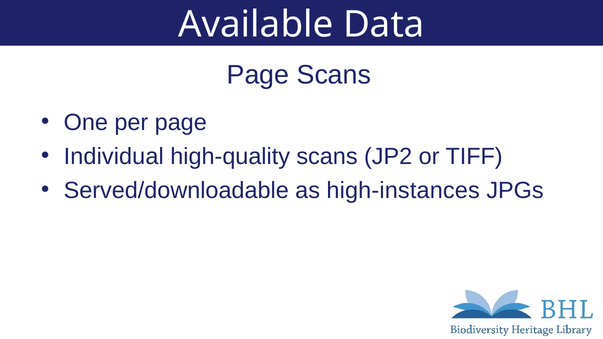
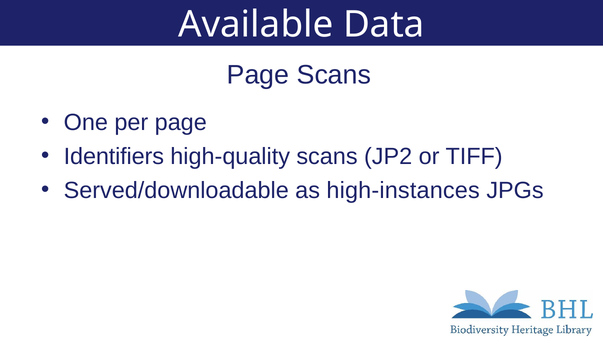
Individual: Individual -> Identifiers
